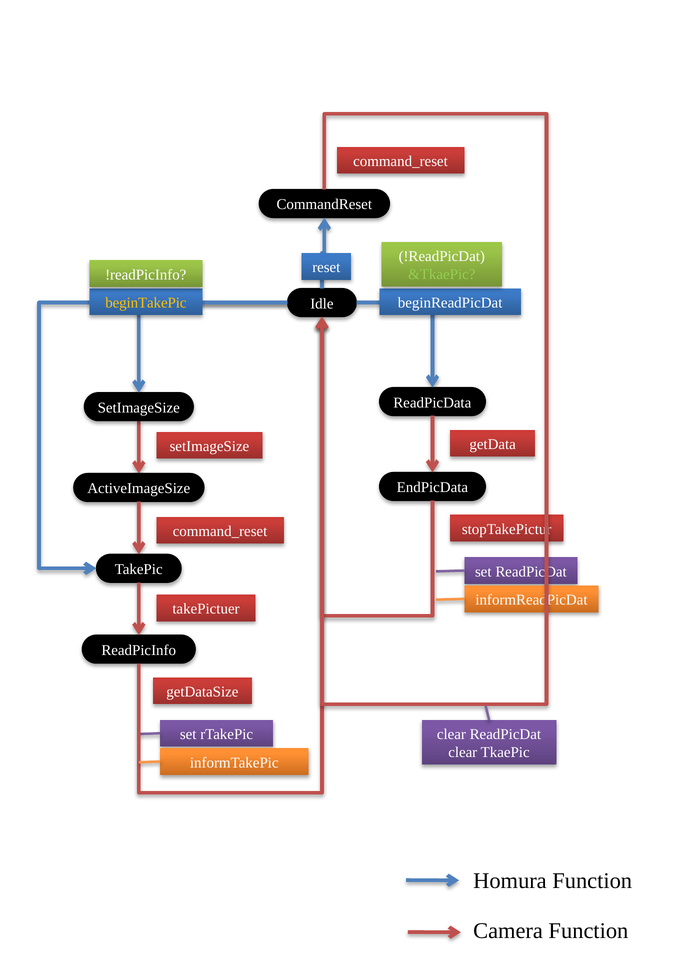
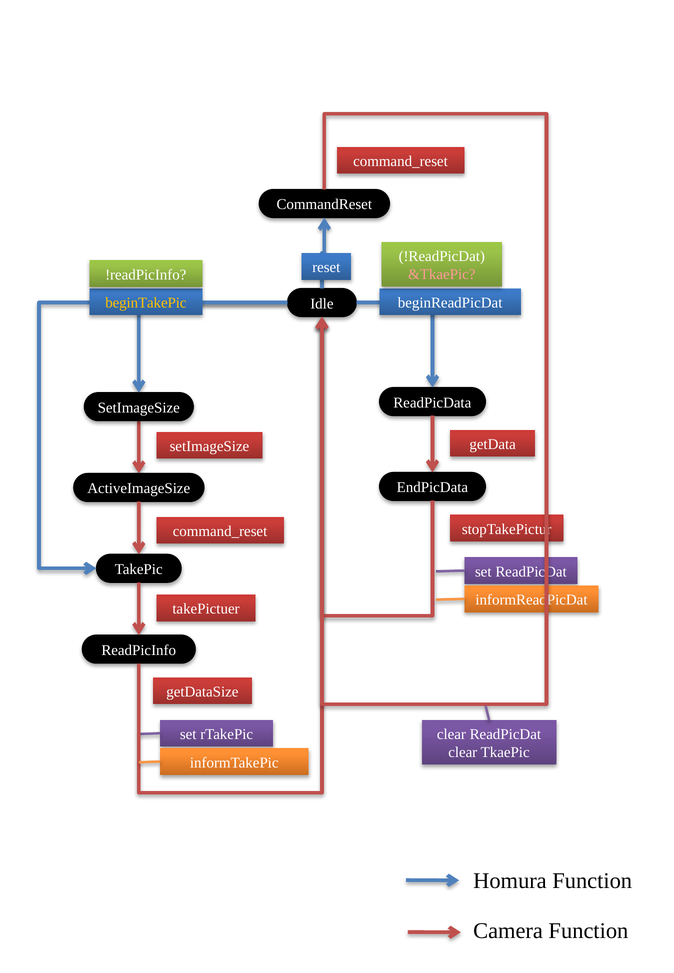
&TkaePic colour: light green -> pink
